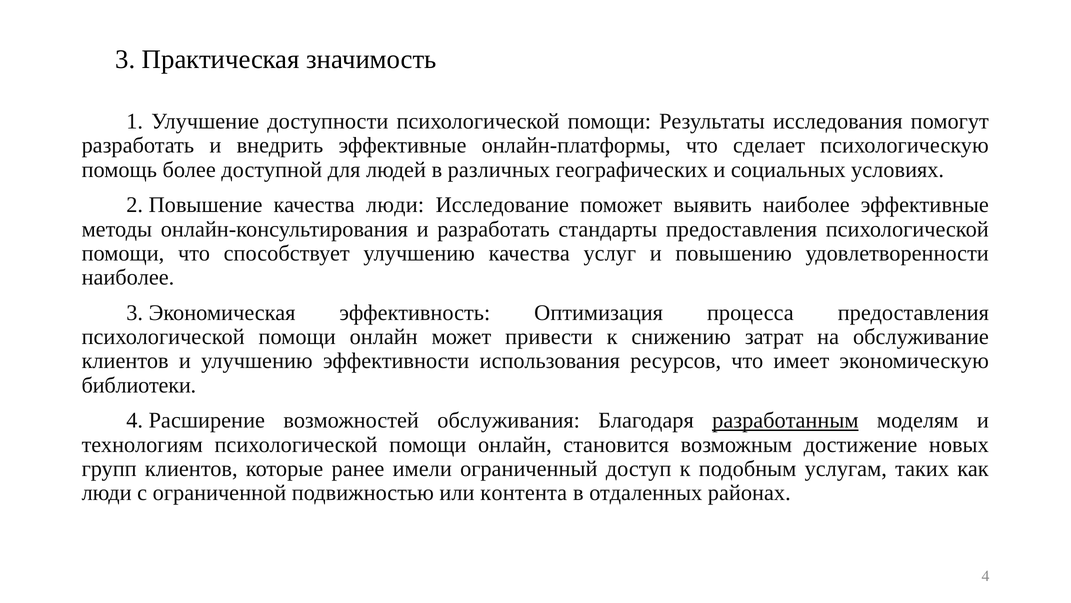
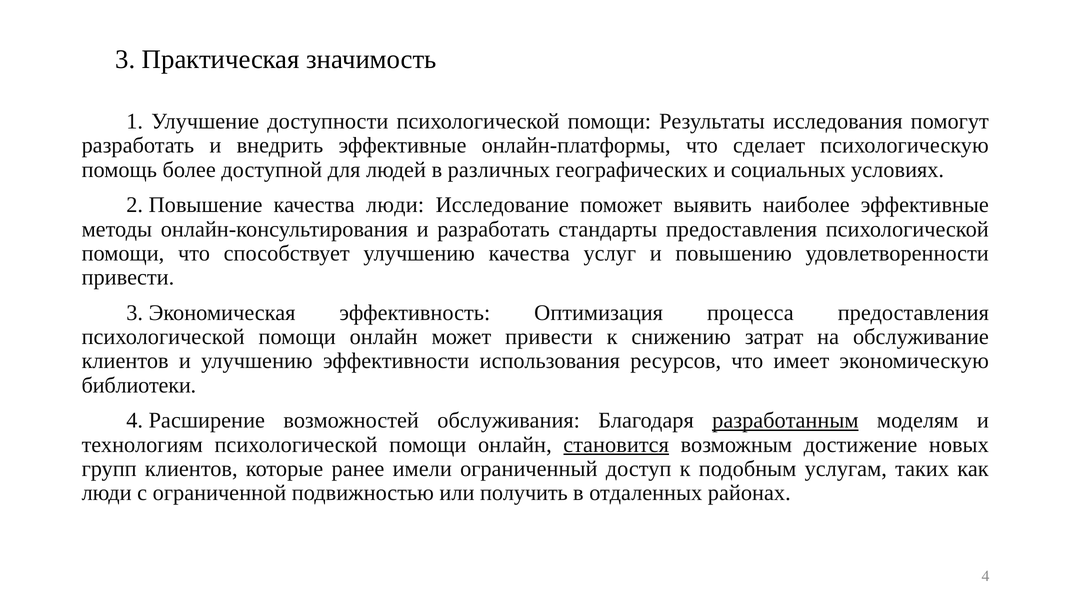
наиболее at (128, 277): наиболее -> привести
становится underline: none -> present
контента: контента -> получить
